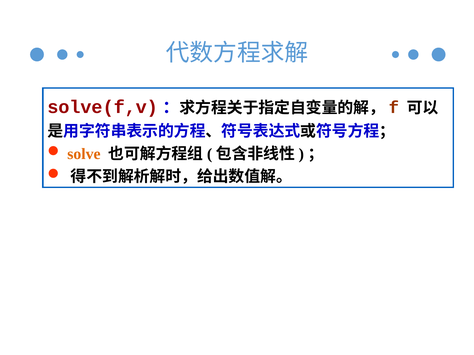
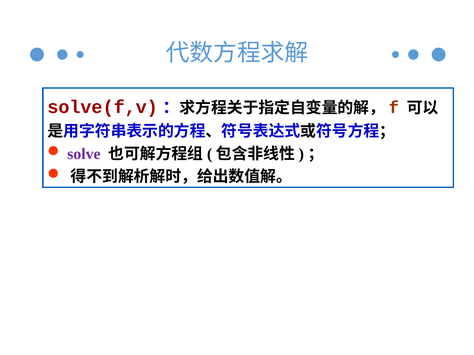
solve colour: orange -> purple
